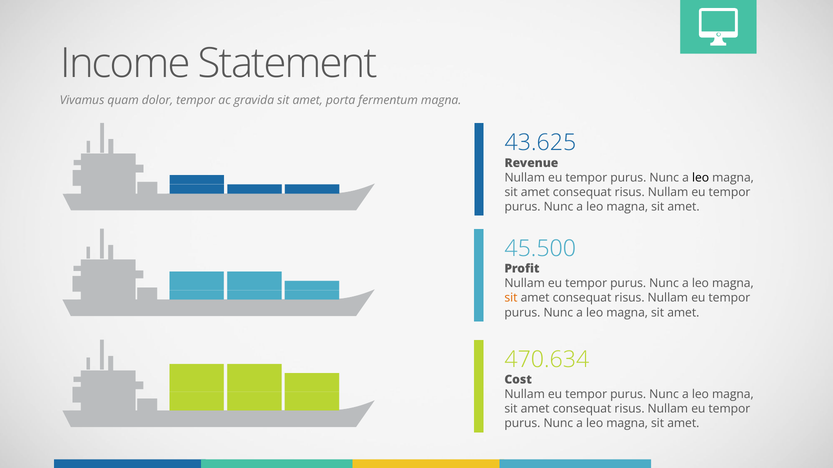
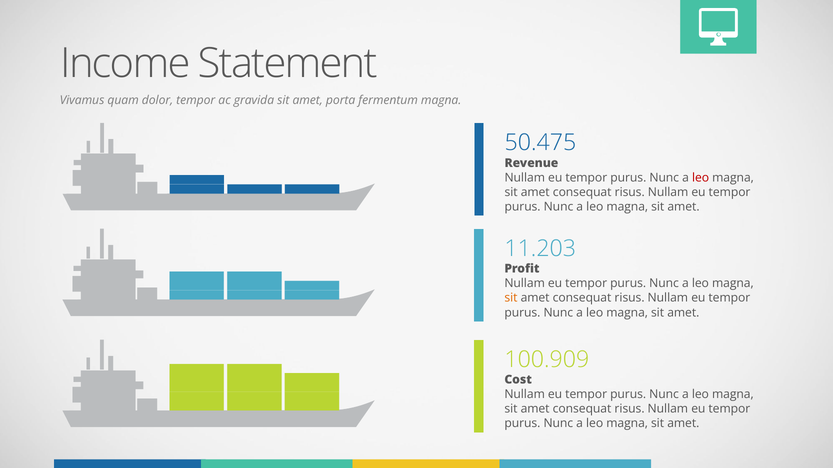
43.625: 43.625 -> 50.475
leo at (701, 178) colour: black -> red
45.500: 45.500 -> 11.203
470.634: 470.634 -> 100.909
